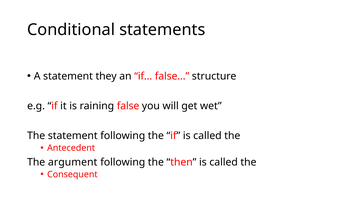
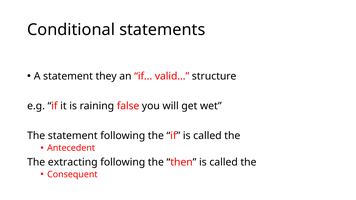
false…: false… -> valid…
argument: argument -> extracting
